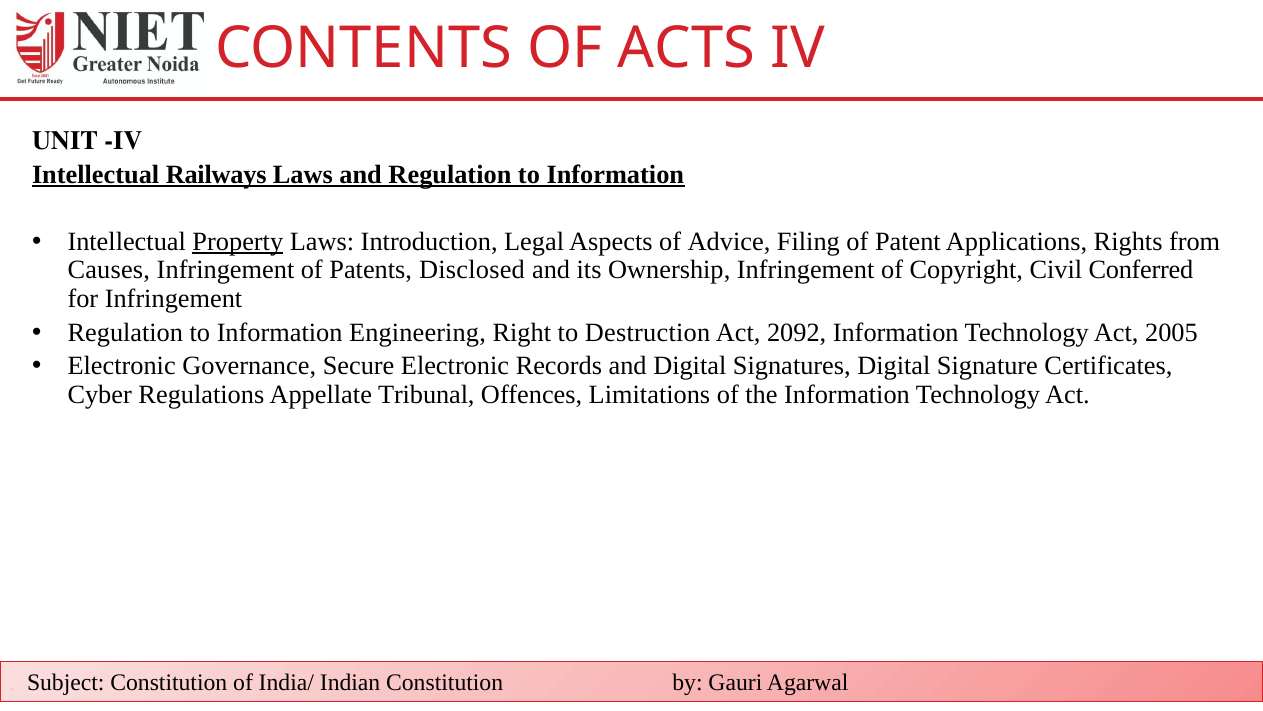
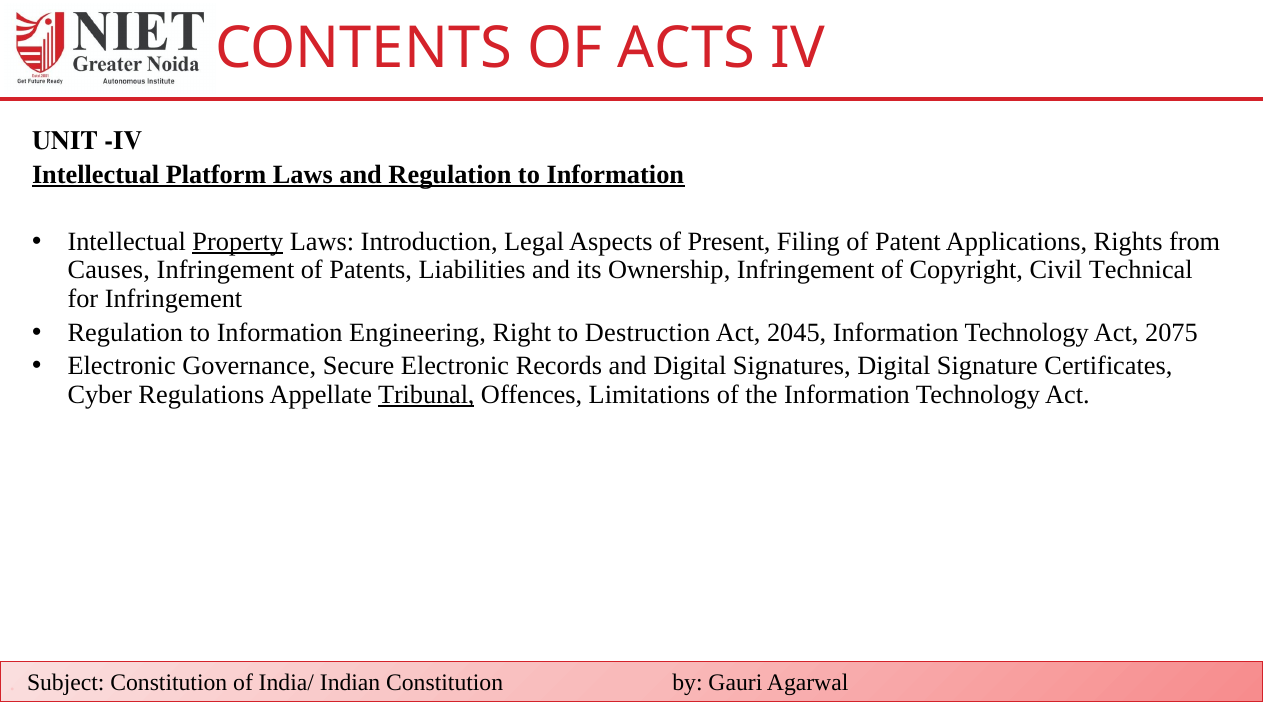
Railways: Railways -> Platform
Advice: Advice -> Present
Disclosed: Disclosed -> Liabilities
Conferred: Conferred -> Technical
2092: 2092 -> 2045
2005: 2005 -> 2075
Tribunal underline: none -> present
